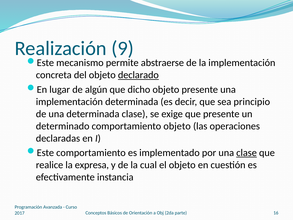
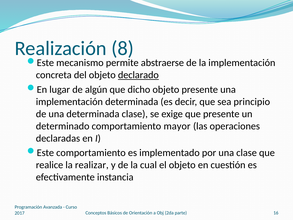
9: 9 -> 8
comportamiento objeto: objeto -> mayor
clase at (247, 153) underline: present -> none
expresa: expresa -> realizar
